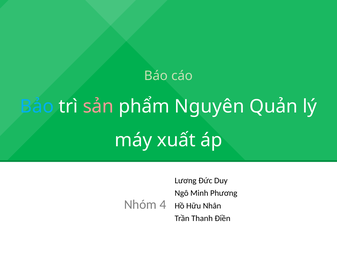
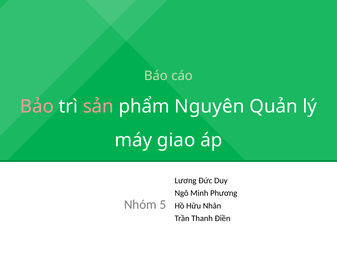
Bảo colour: light blue -> pink
xuất: xuất -> giao
4: 4 -> 5
